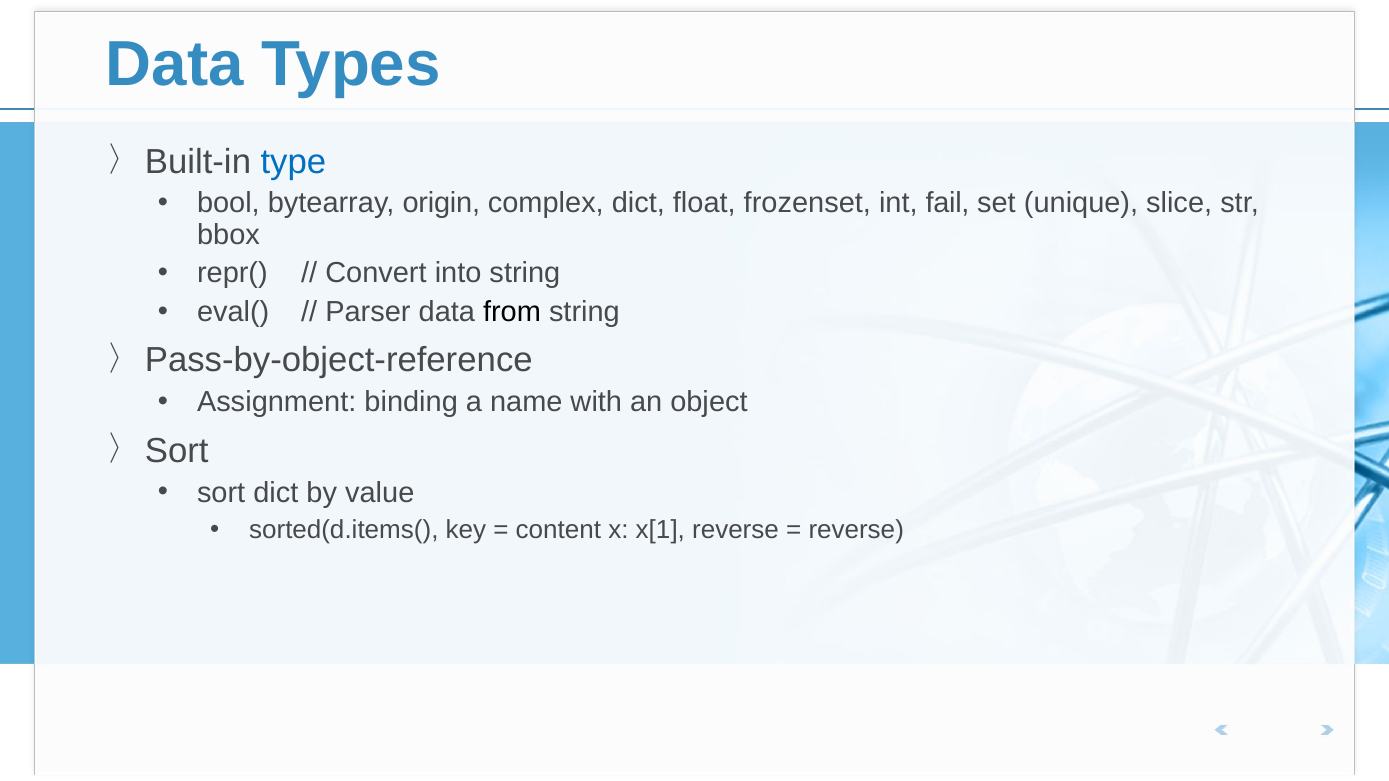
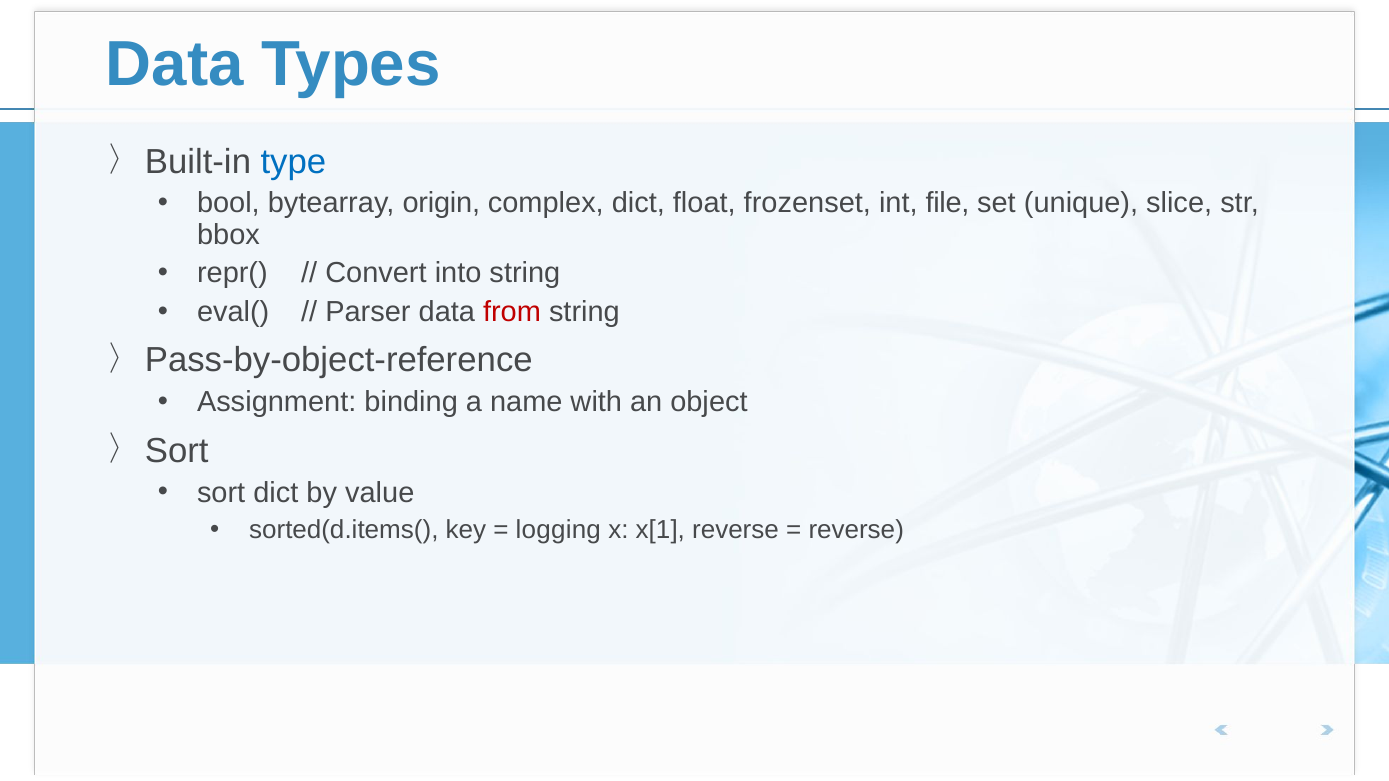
fail: fail -> file
from colour: black -> red
content: content -> logging
